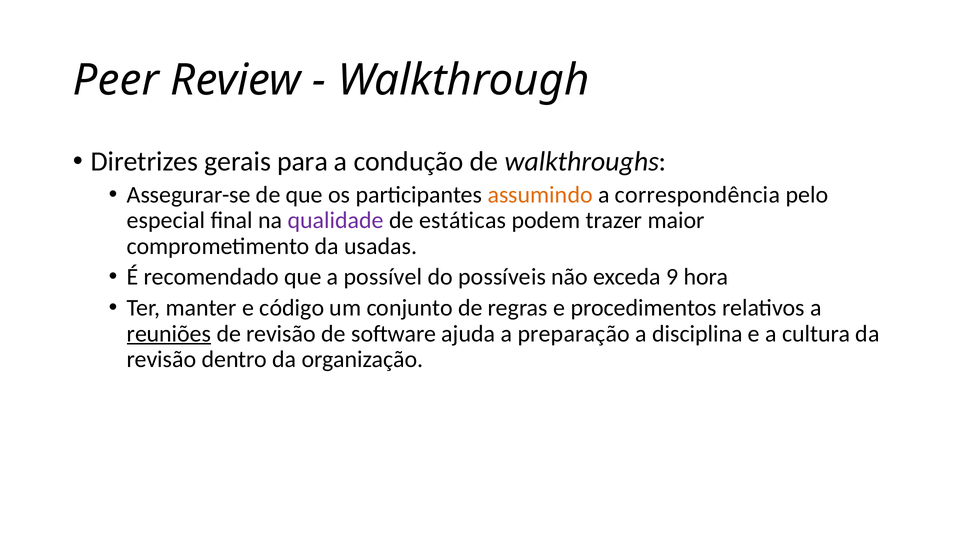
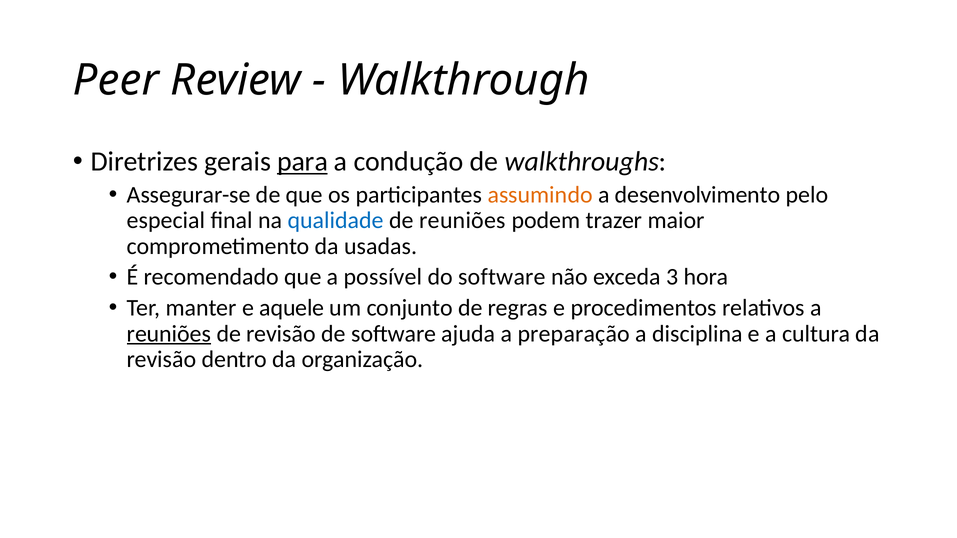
para underline: none -> present
correspondência: correspondência -> desenvolvimento
qualidade colour: purple -> blue
de estáticas: estáticas -> reuniões
do possíveis: possíveis -> software
9: 9 -> 3
código: código -> aquele
